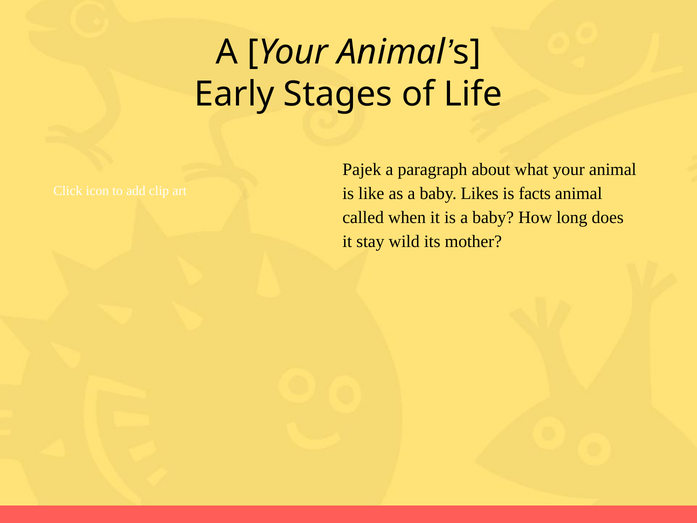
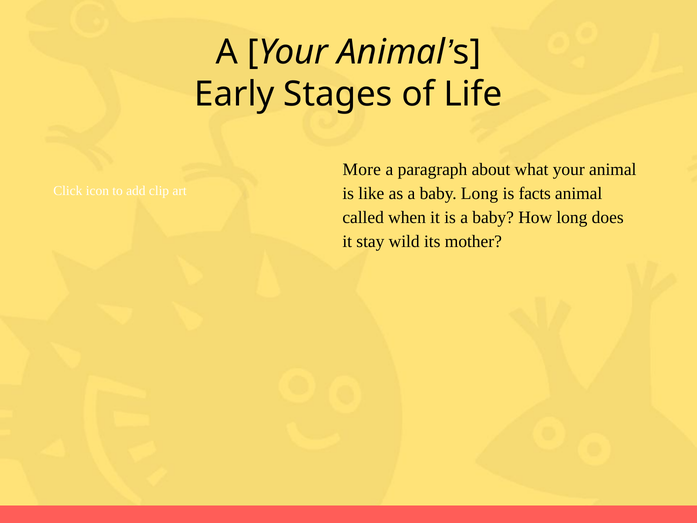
Pajek: Pajek -> More
baby Likes: Likes -> Long
